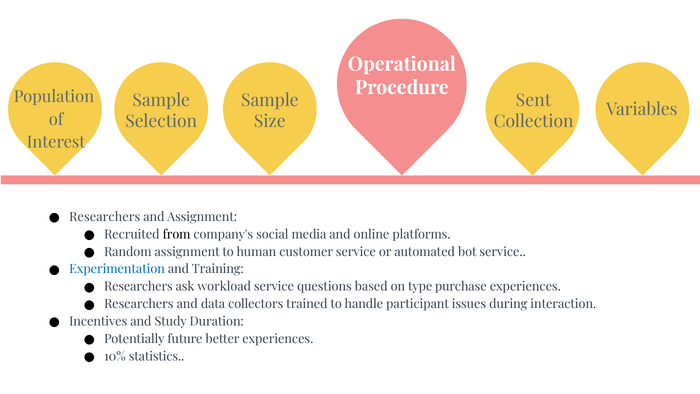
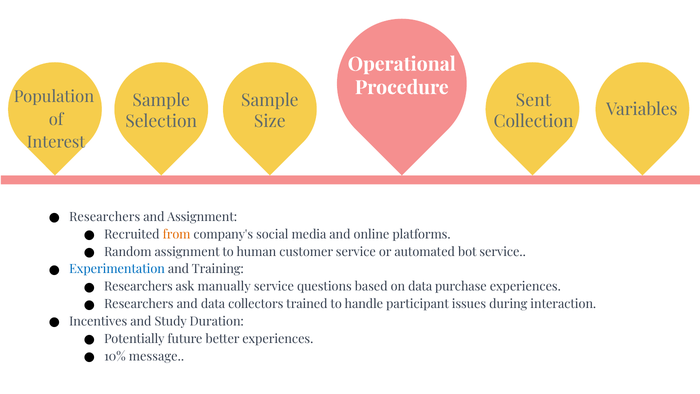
from colour: black -> orange
workload: workload -> manually
on type: type -> data
statistics: statistics -> message
